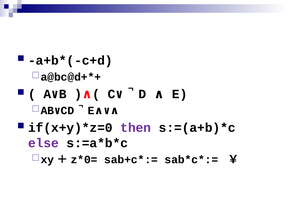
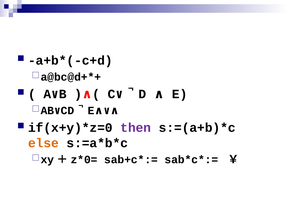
else colour: purple -> orange
